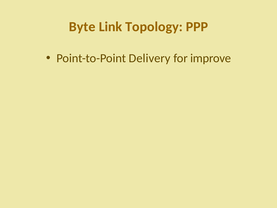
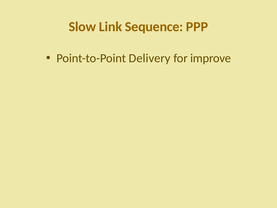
Byte: Byte -> Slow
Topology: Topology -> Sequence
